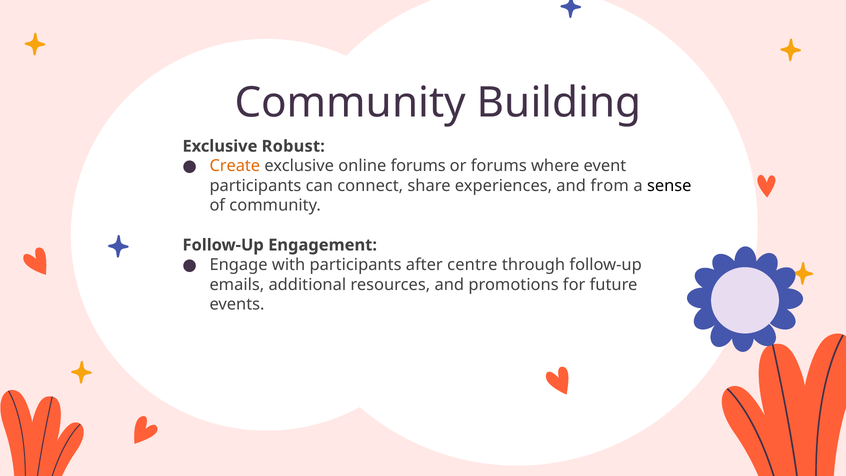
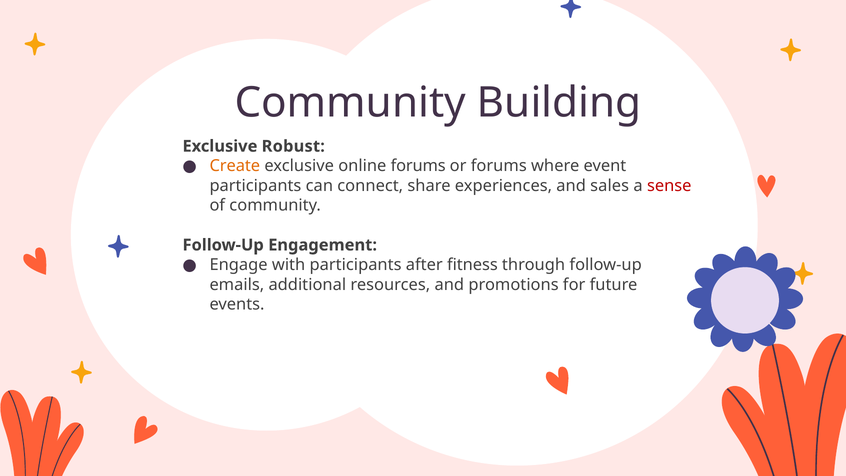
from: from -> sales
sense colour: black -> red
centre: centre -> fitness
